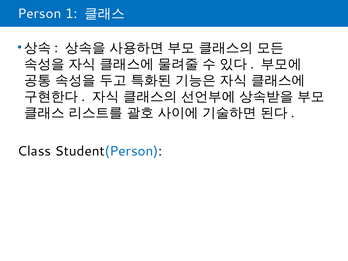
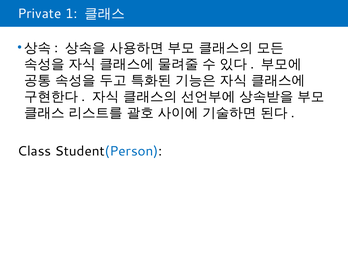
Person: Person -> Private
